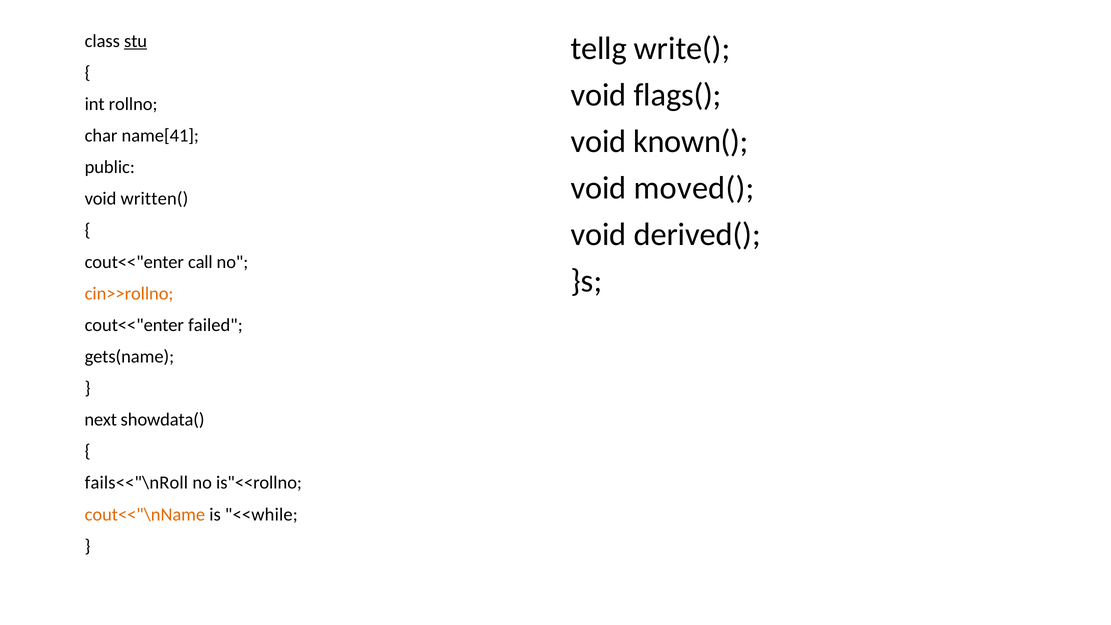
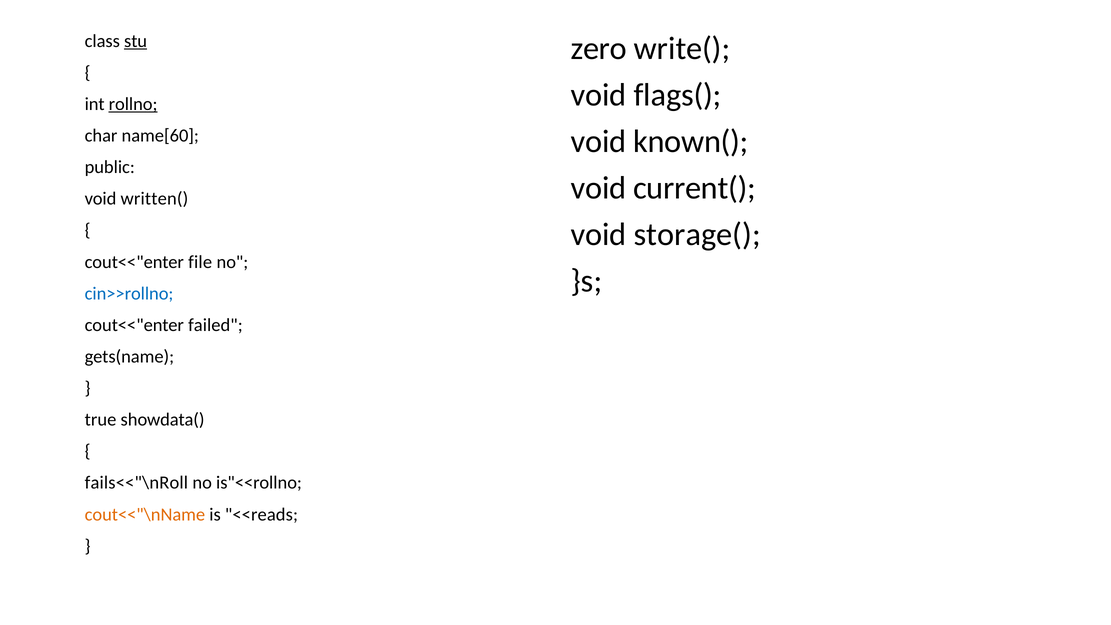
tellg: tellg -> zero
rollno underline: none -> present
name[41: name[41 -> name[60
moved(: moved( -> current(
derived(: derived( -> storage(
call: call -> file
cin>>rollno colour: orange -> blue
next: next -> true
<<while: <<while -> <<reads
